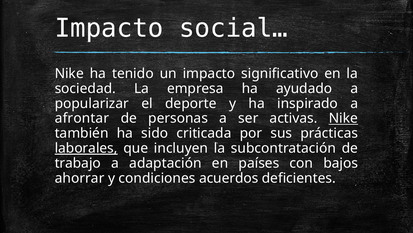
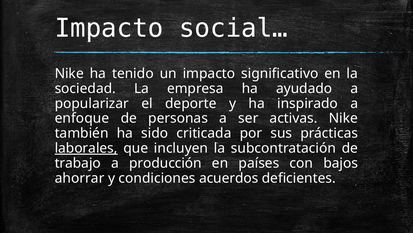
afrontar: afrontar -> enfoque
Nike at (343, 118) underline: present -> none
adaptación: adaptación -> producción
